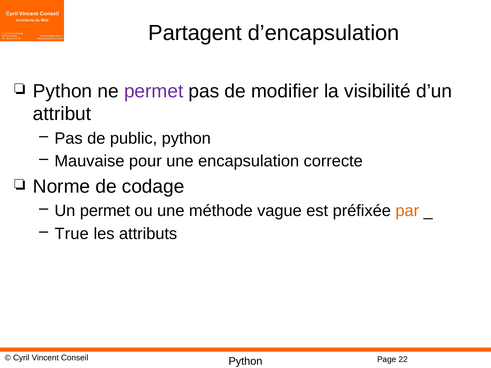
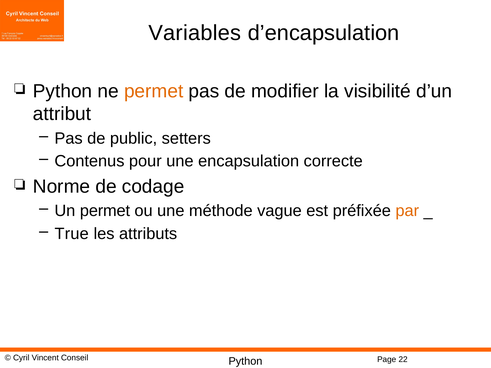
Partagent: Partagent -> Variables
permet at (154, 91) colour: purple -> orange
public python: python -> setters
Mauvaise: Mauvaise -> Contenus
